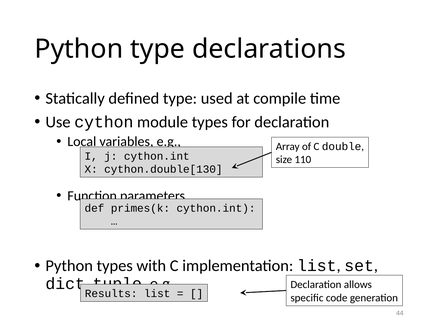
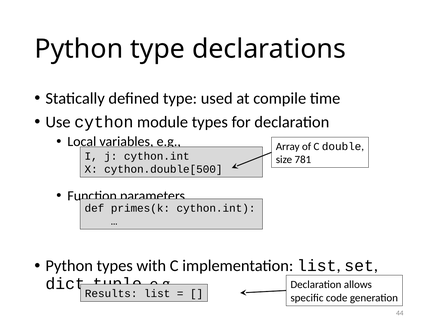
110: 110 -> 781
cython.double[130: cython.double[130 -> cython.double[500
